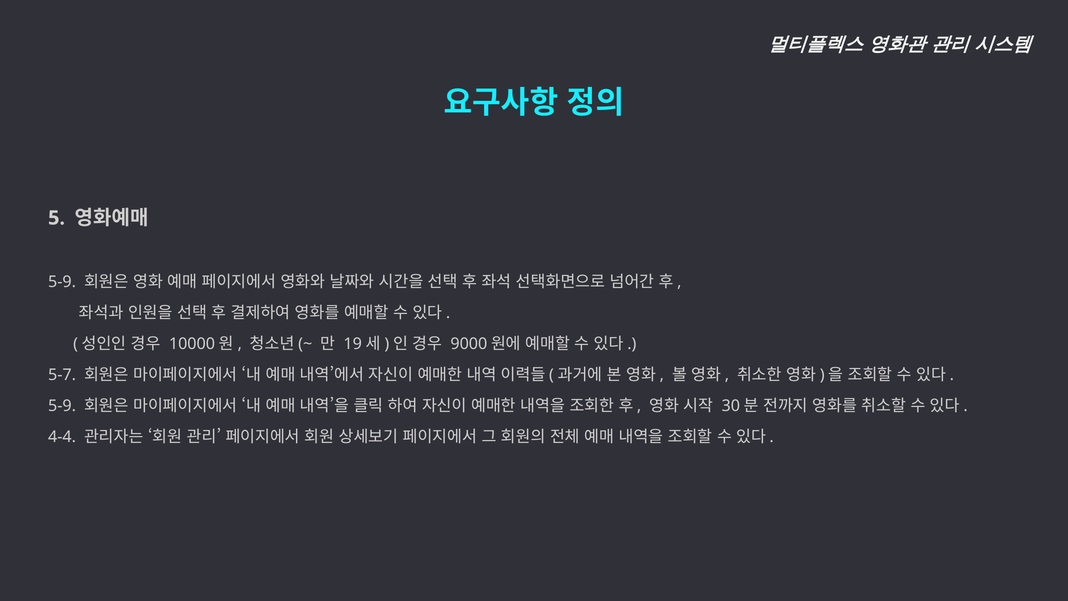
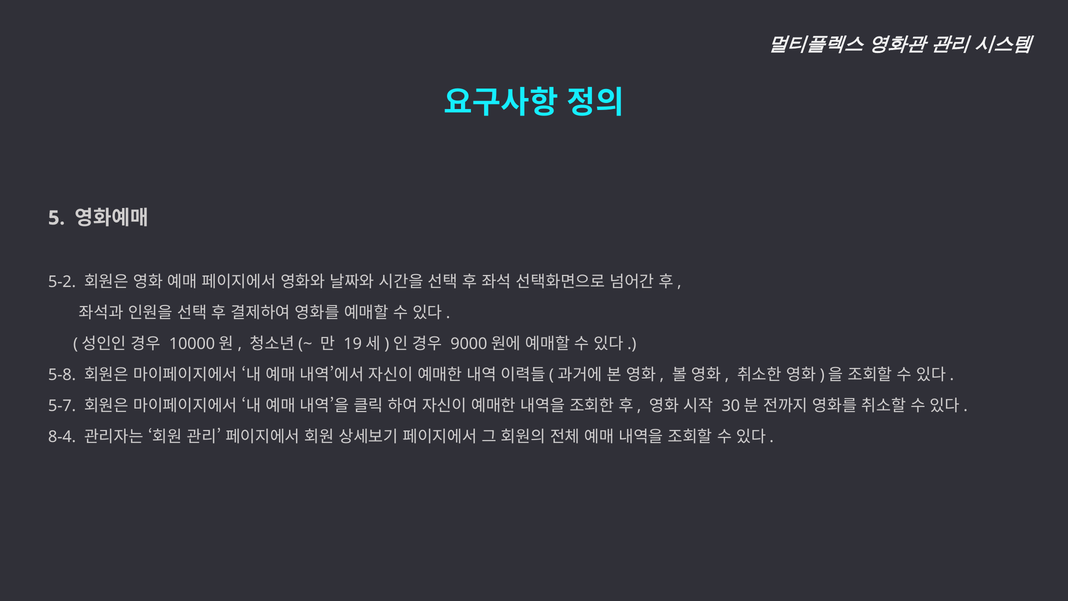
5-9 at (62, 282): 5-9 -> 5-2
5-7: 5-7 -> 5-8
5-9 at (62, 406): 5-9 -> 5-7
4-4: 4-4 -> 8-4
